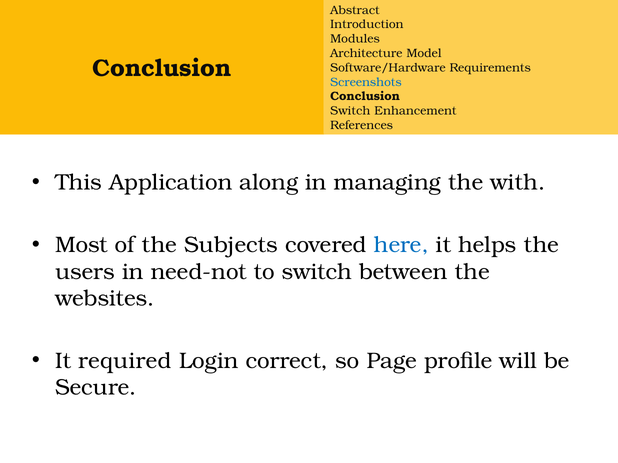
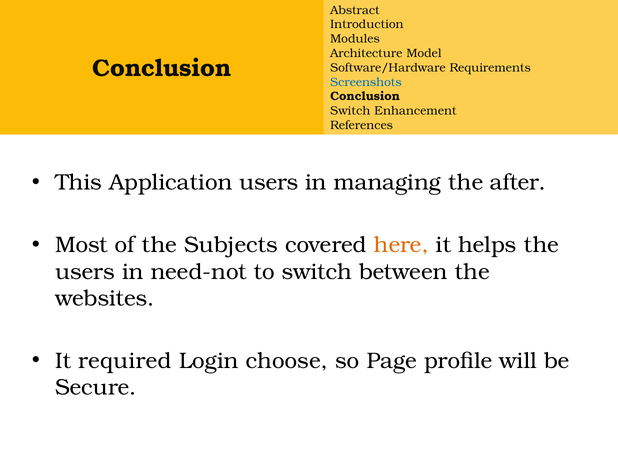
Application along: along -> users
with: with -> after
here colour: blue -> orange
correct: correct -> choose
